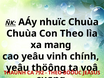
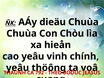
nhuïc: nhuïc -> dieäu
Con Theo: Theo -> Chòu
mang: mang -> hieån
